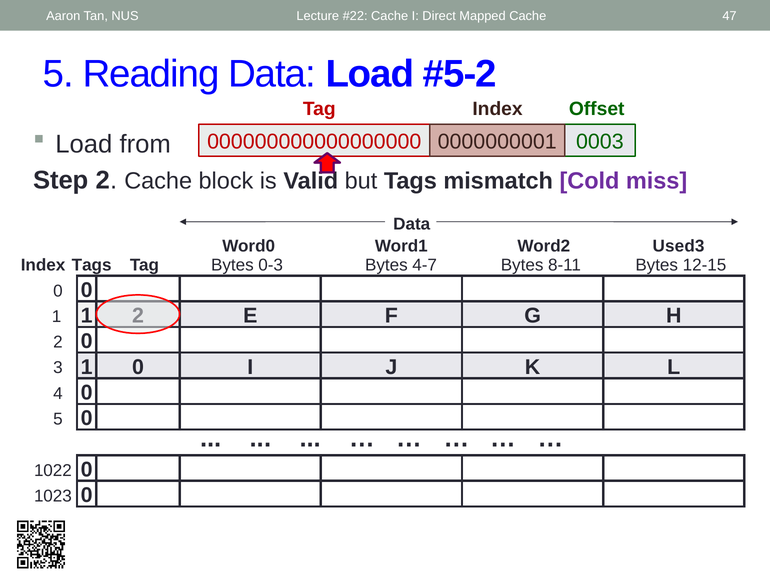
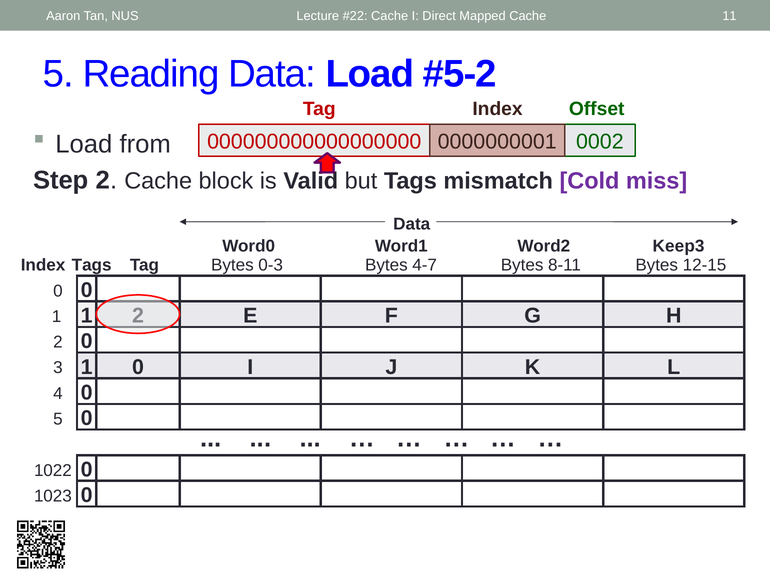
47: 47 -> 11
0003: 0003 -> 0002
Used3: Used3 -> Keep3
